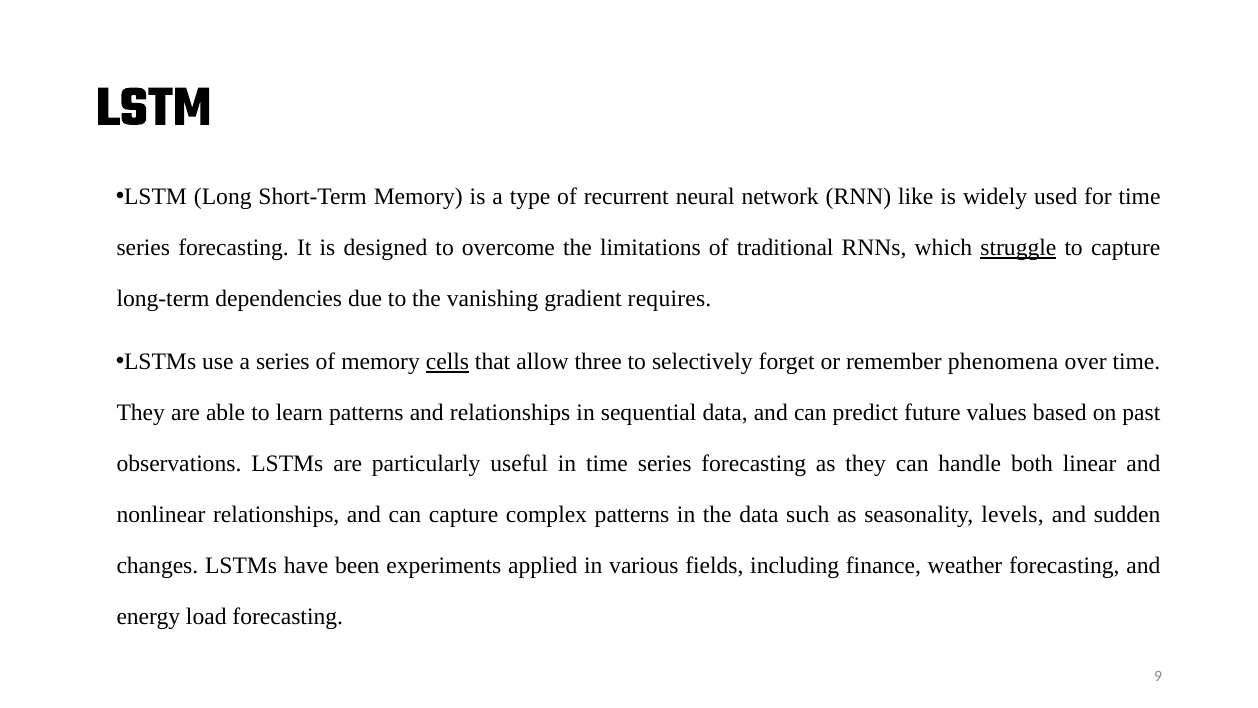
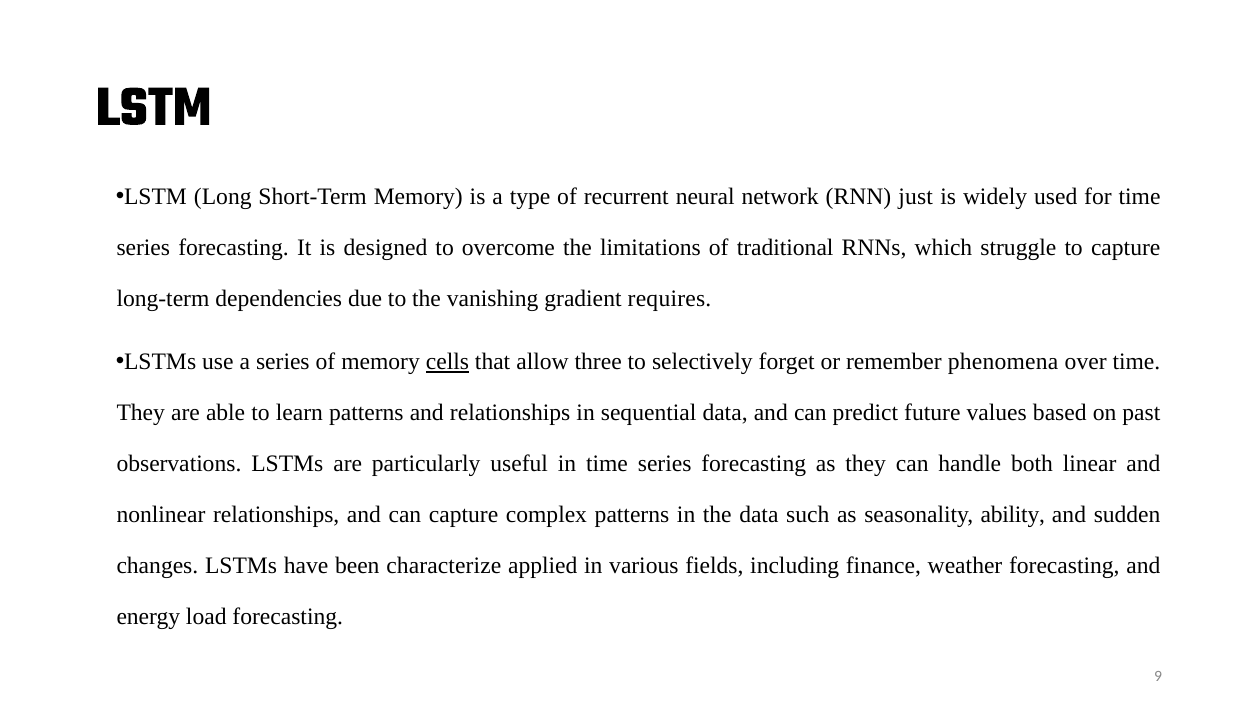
like: like -> just
struggle underline: present -> none
levels: levels -> ability
experiments: experiments -> characterize
